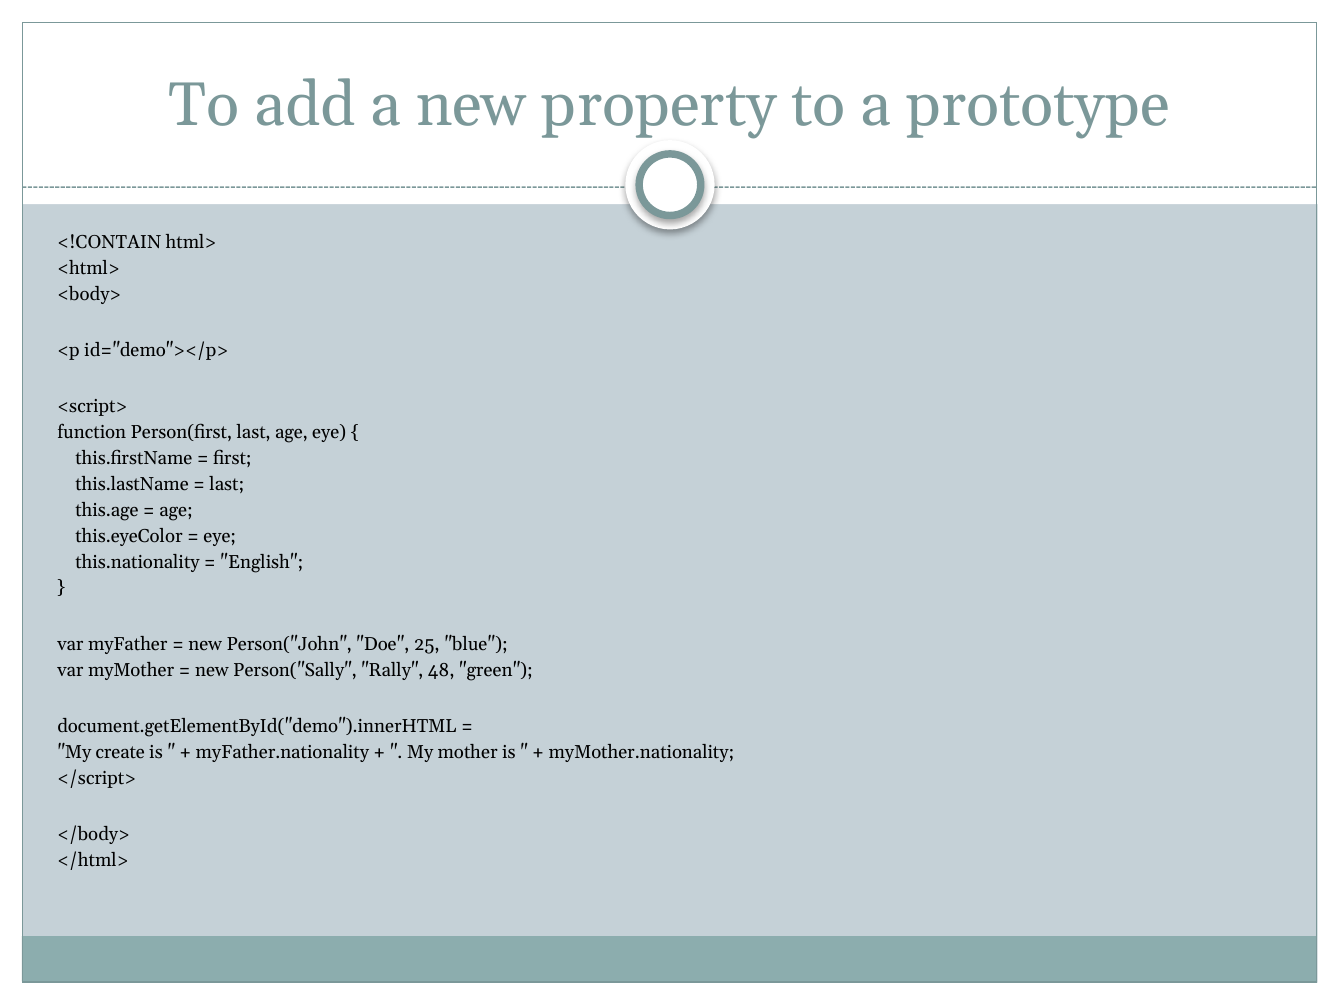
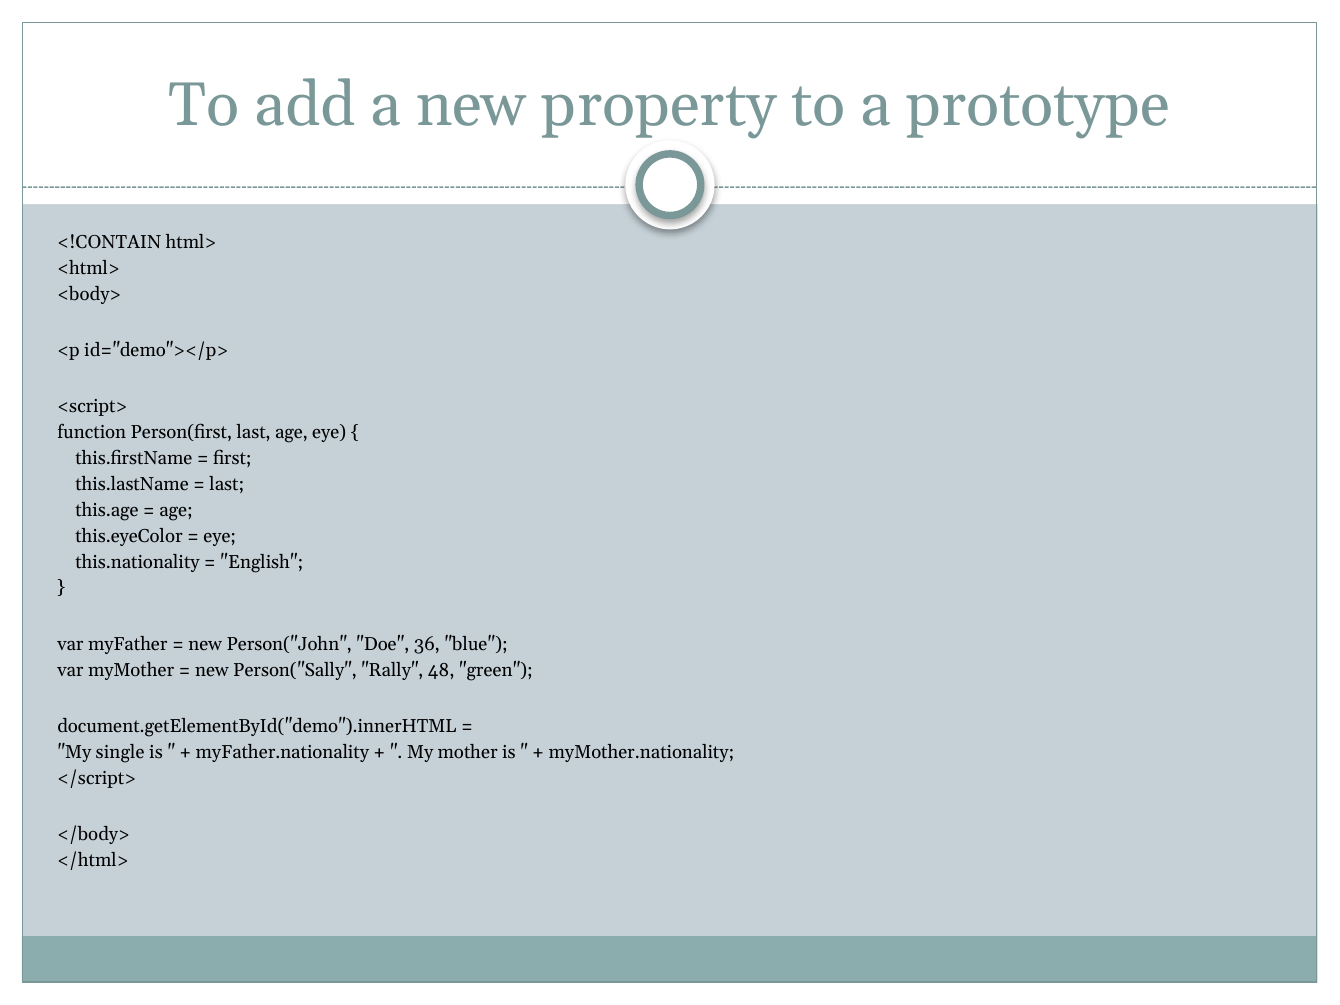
25: 25 -> 36
create: create -> single
